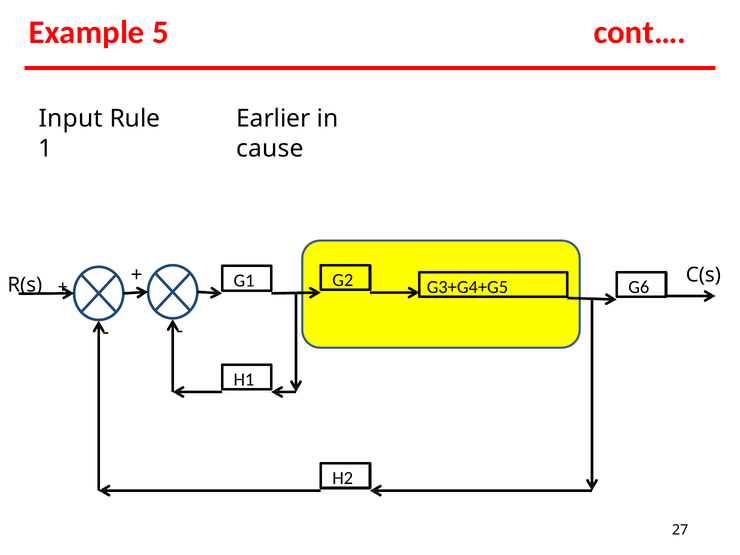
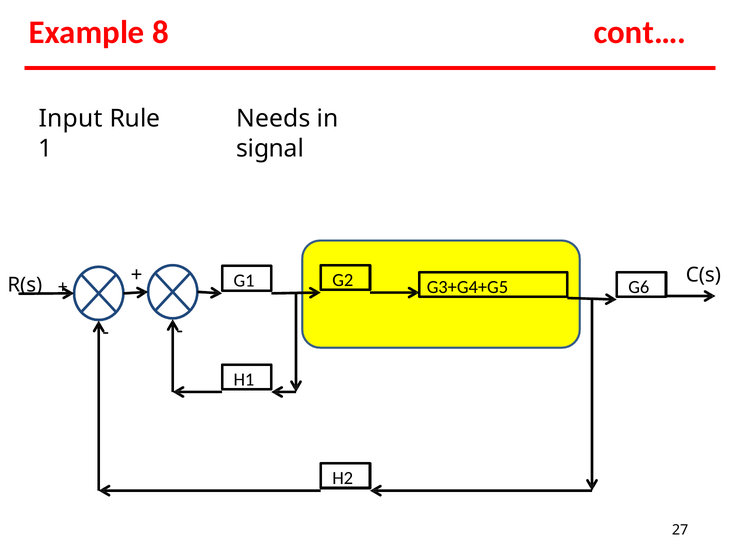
5: 5 -> 8
Earlier: Earlier -> Needs
cause: cause -> signal
